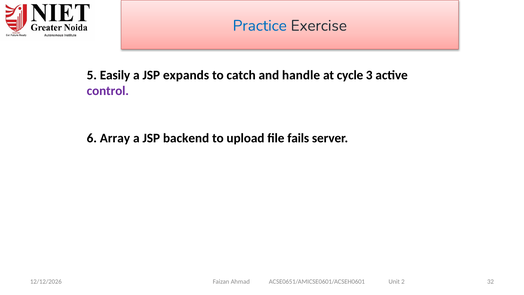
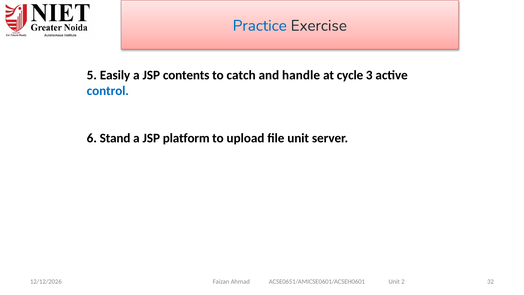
expands: expands -> contents
control colour: purple -> blue
Array: Array -> Stand
backend: backend -> platform
file fails: fails -> unit
